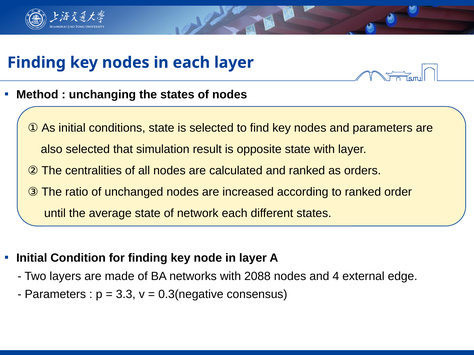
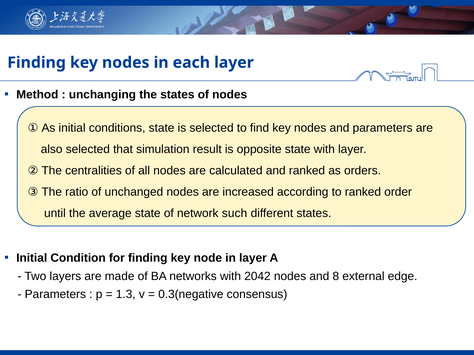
network each: each -> such
2088: 2088 -> 2042
4: 4 -> 8
3.3: 3.3 -> 1.3
